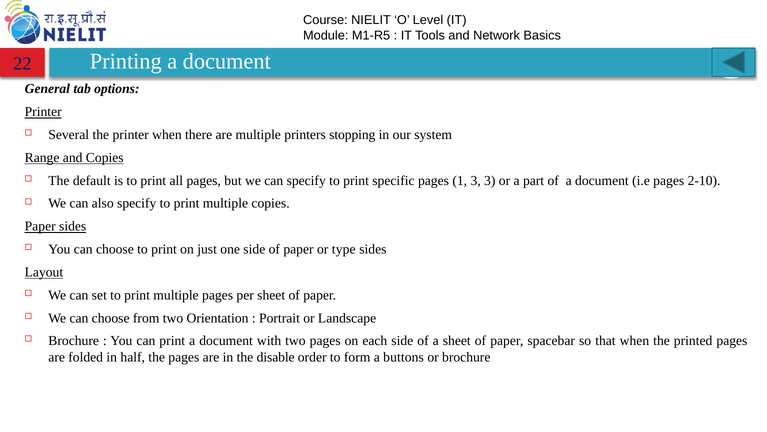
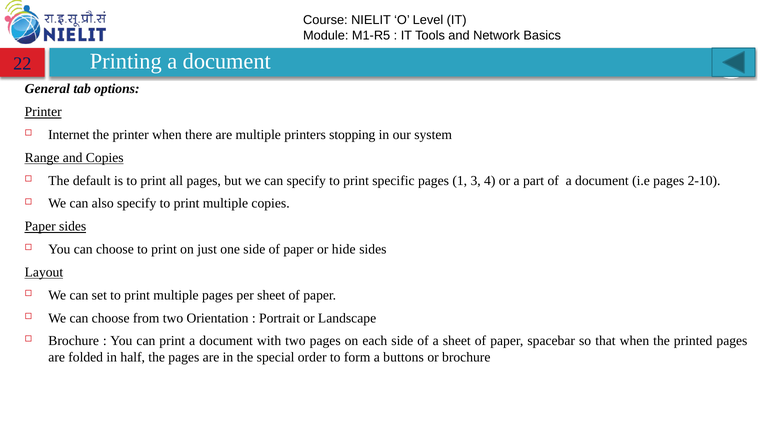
Several: Several -> Internet
3 3: 3 -> 4
type: type -> hide
disable: disable -> special
